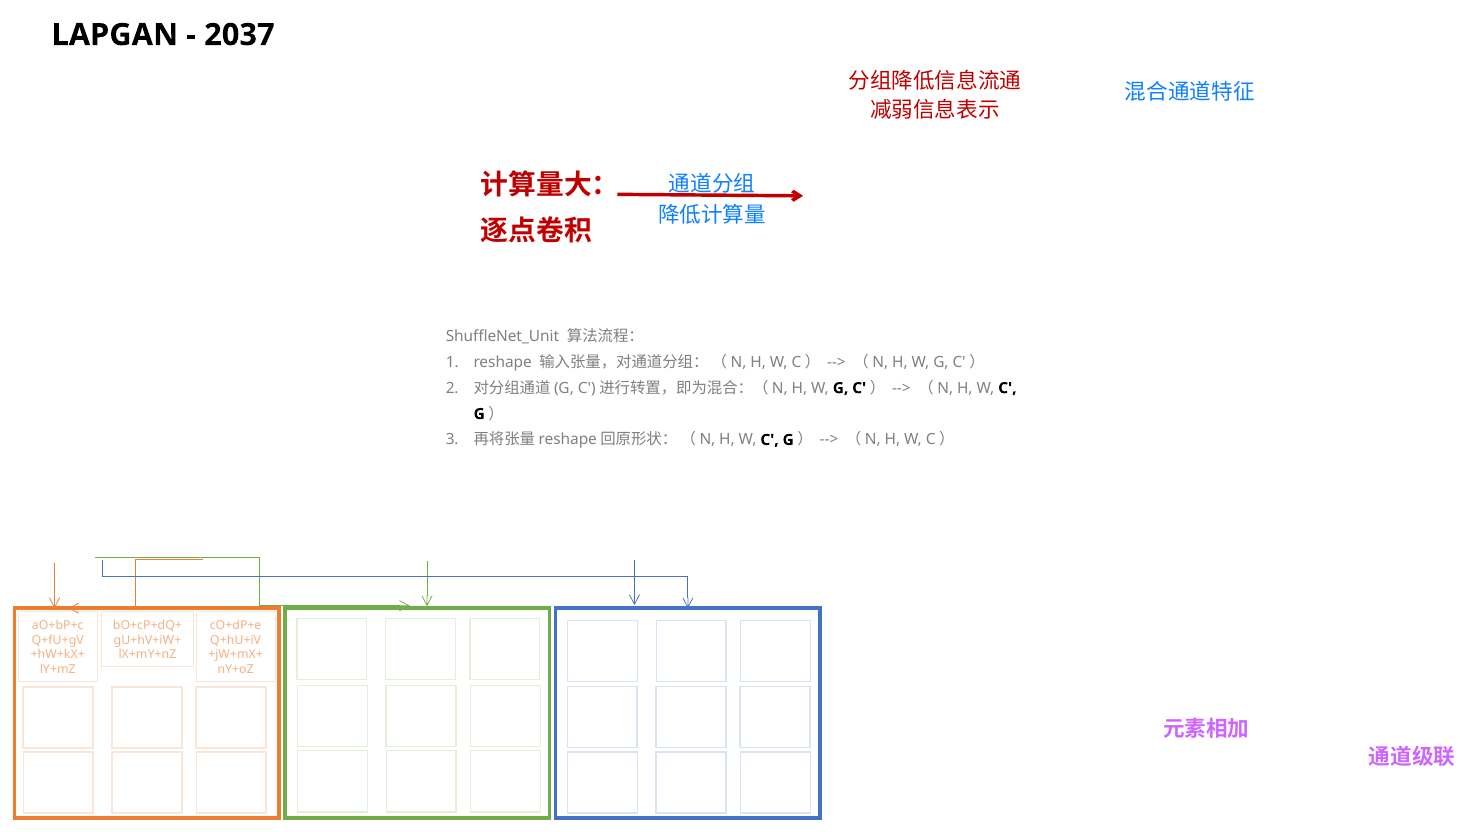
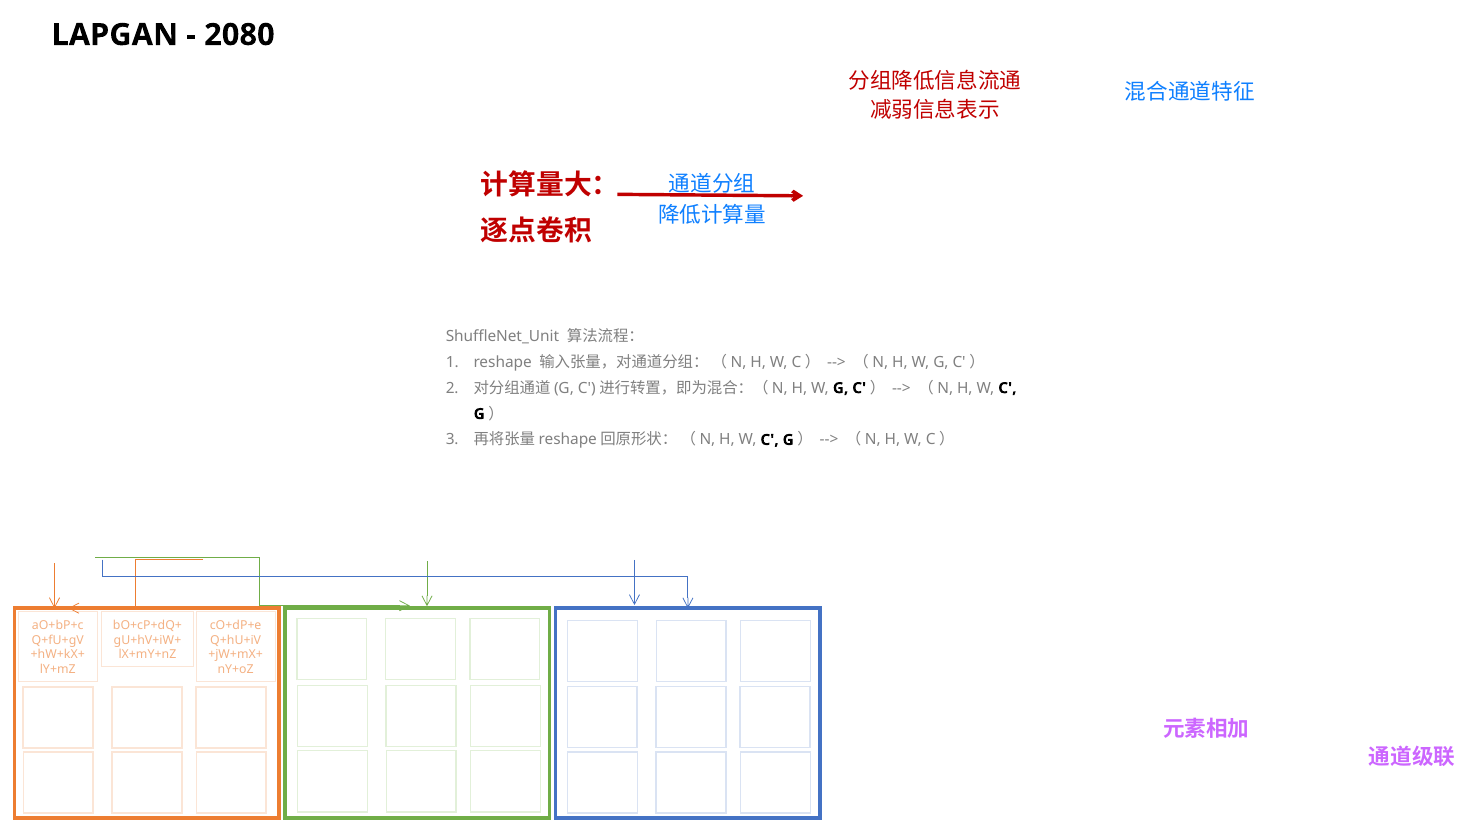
2037: 2037 -> 2080
